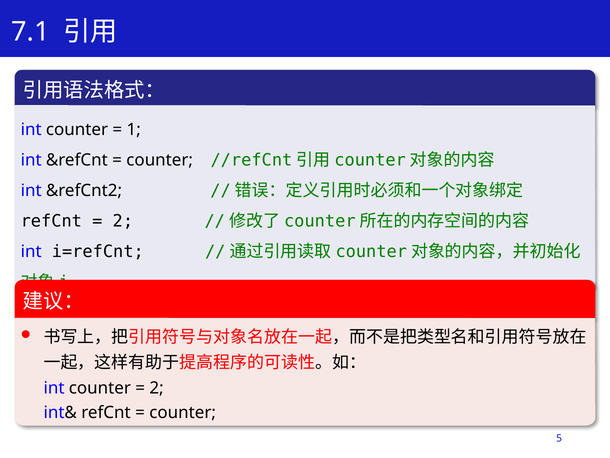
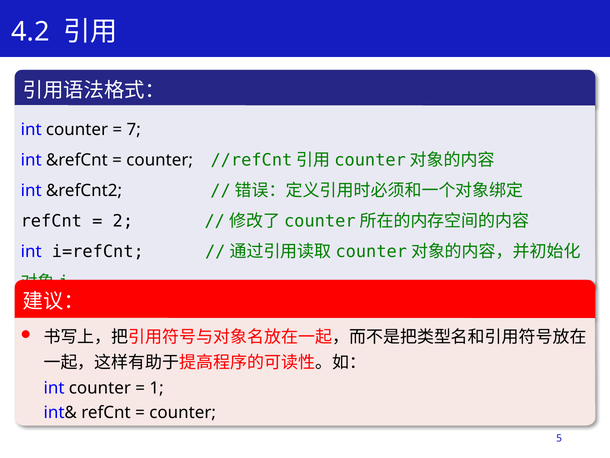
7.1: 7.1 -> 4.2
1: 1 -> 7
2 at (157, 388): 2 -> 1
